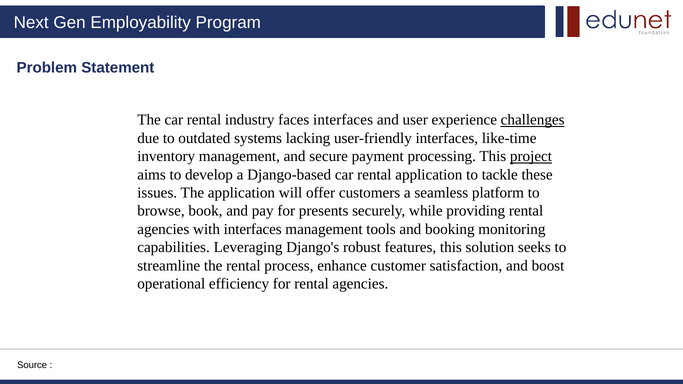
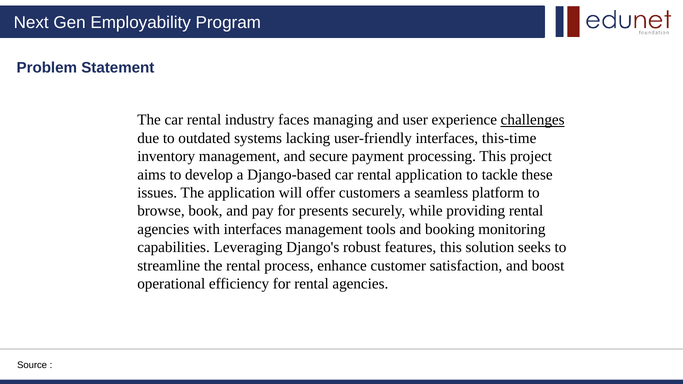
faces interfaces: interfaces -> managing
like-time: like-time -> this-time
project underline: present -> none
